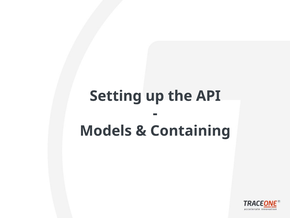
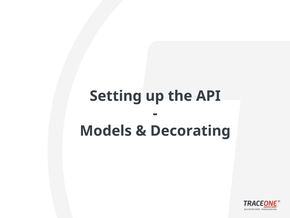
Containing: Containing -> Decorating
